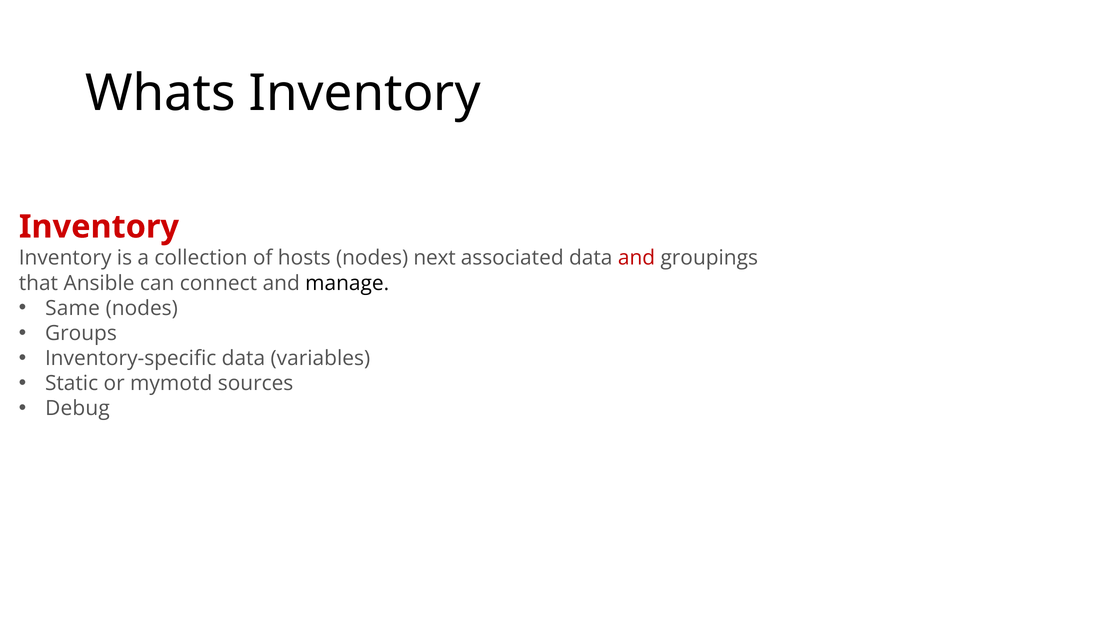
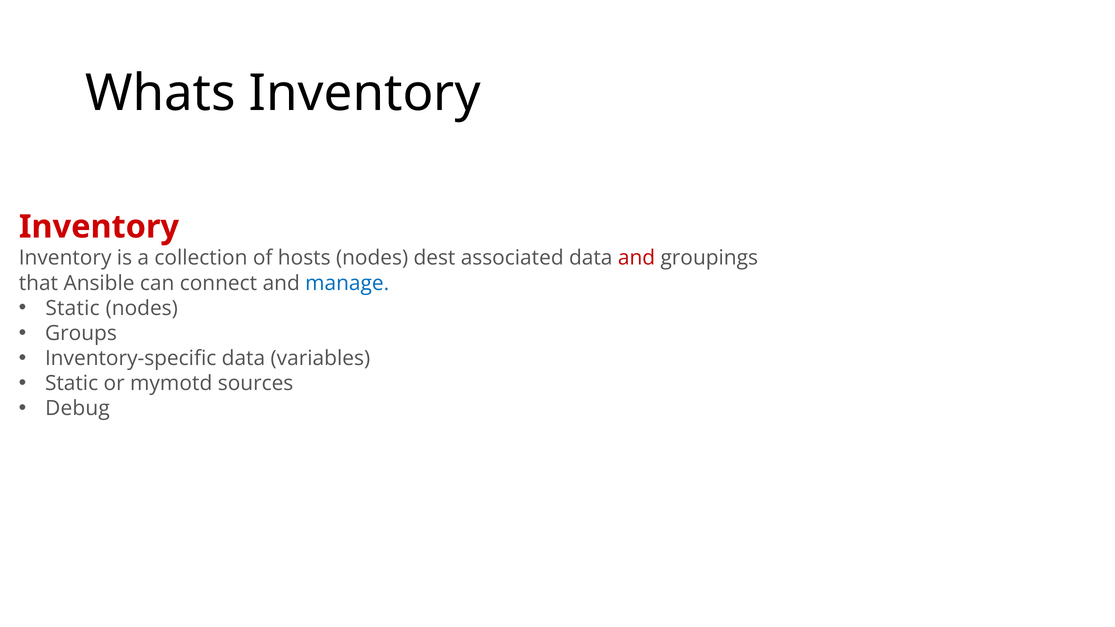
next: next -> dest
manage colour: black -> blue
Same at (73, 308): Same -> Static
